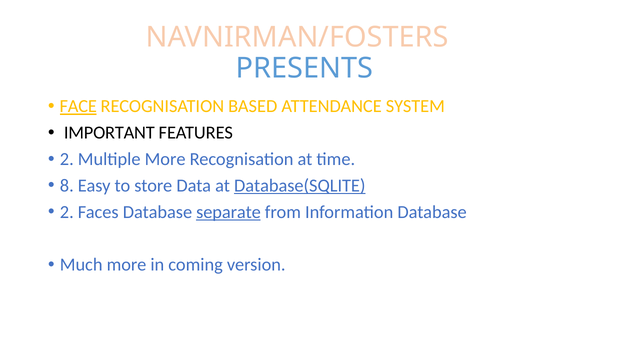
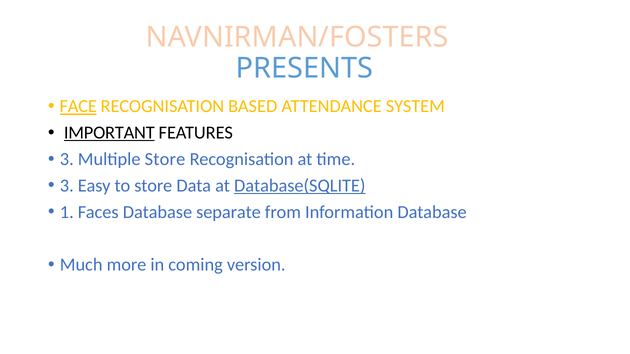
IMPORTANT underline: none -> present
2 at (67, 159): 2 -> 3
Multiple More: More -> Store
8 at (67, 186): 8 -> 3
2 at (67, 212): 2 -> 1
separate underline: present -> none
